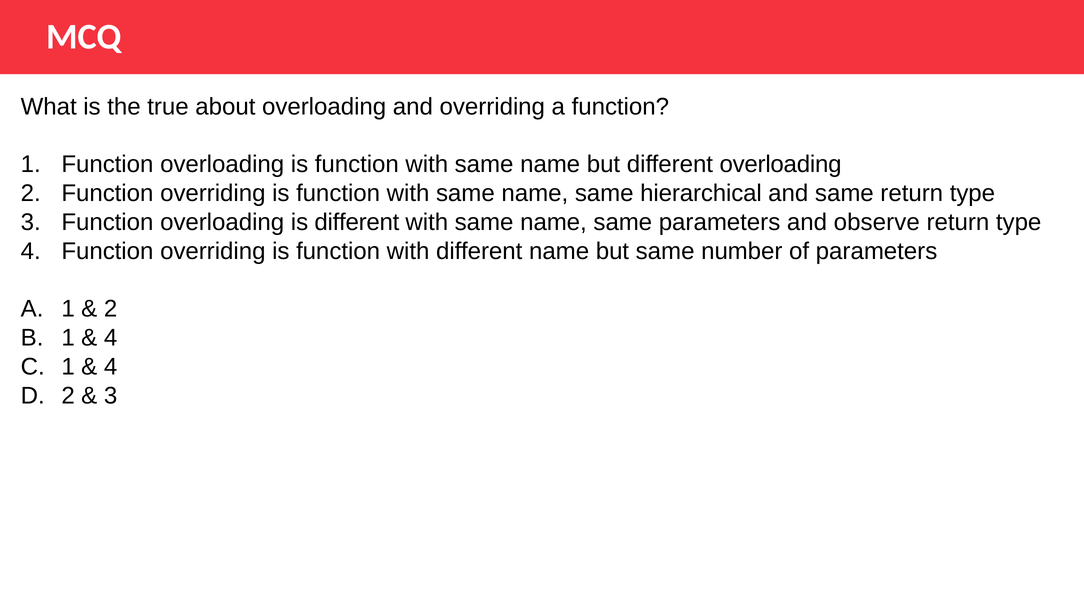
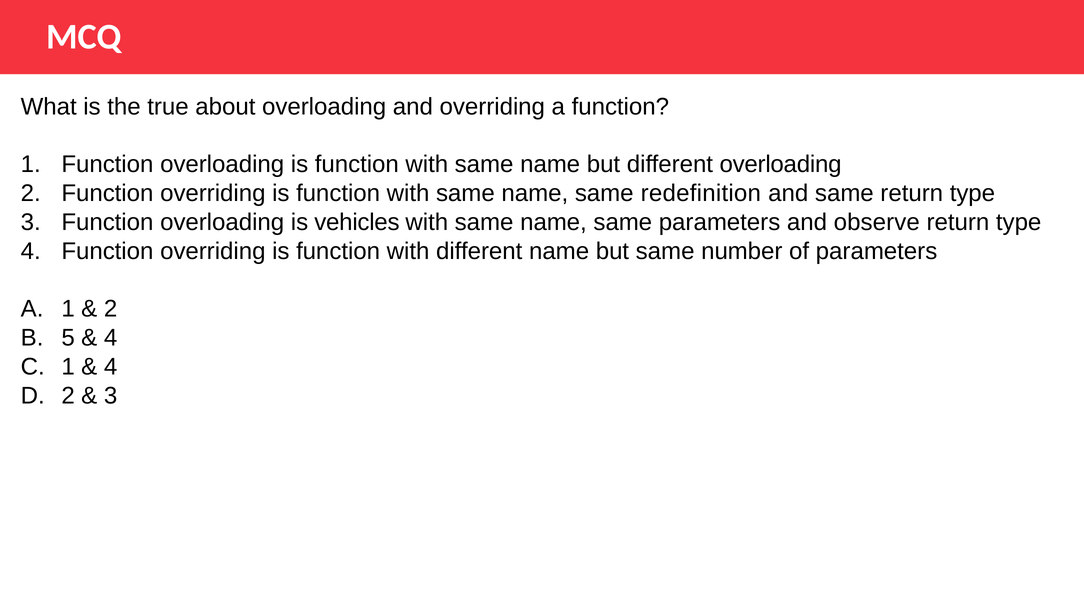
hierarchical: hierarchical -> redefinition
is different: different -> vehicles
1 at (68, 338): 1 -> 5
